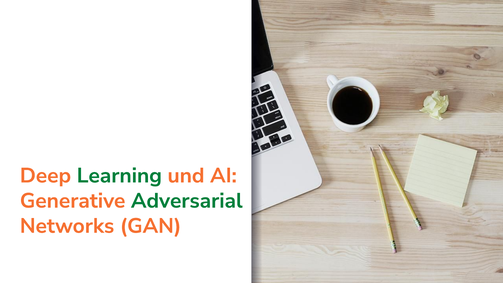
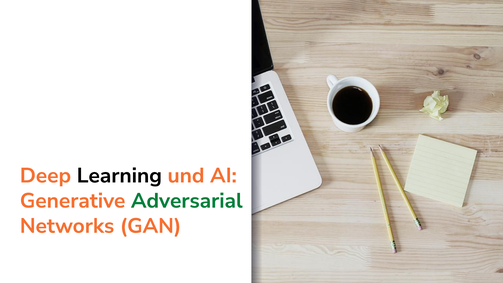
Learning colour: green -> black
